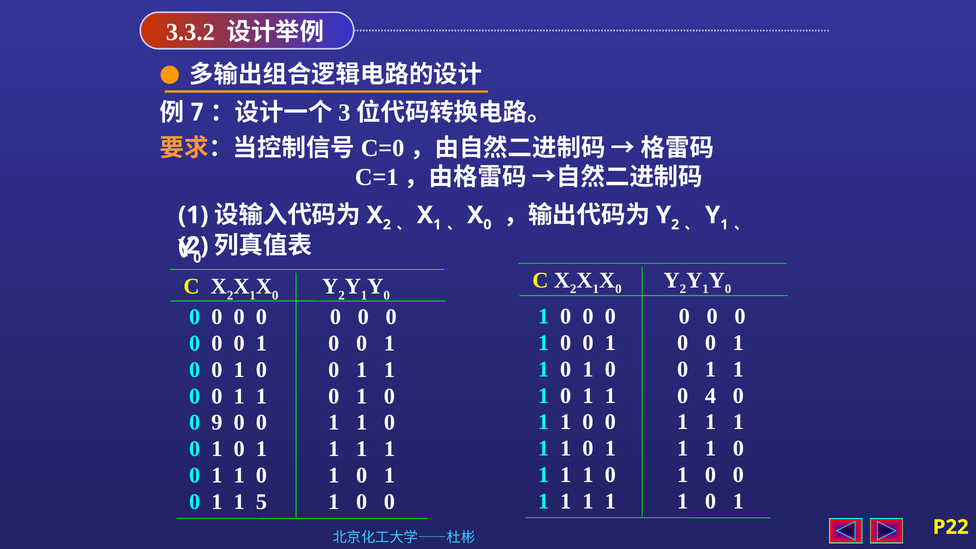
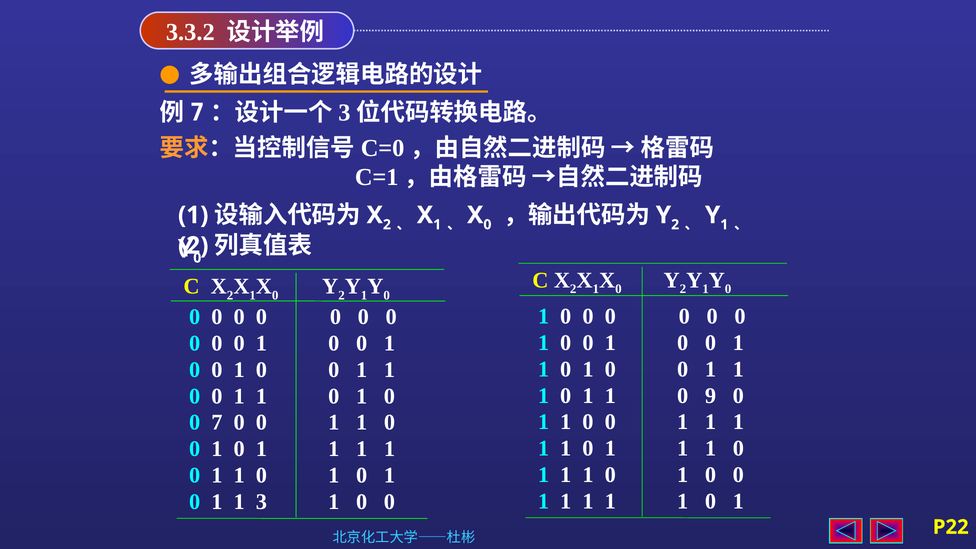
4: 4 -> 9
9: 9 -> 7
5: 5 -> 3
